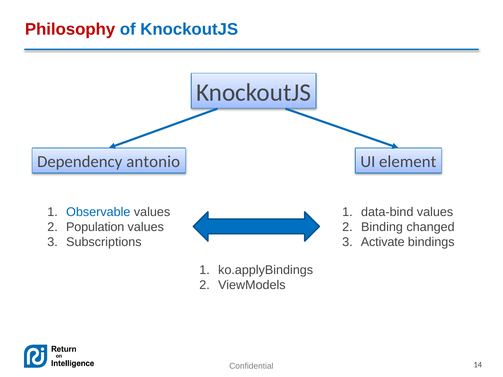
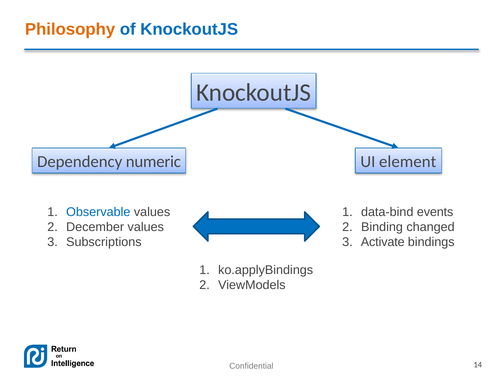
Philosophy colour: red -> orange
antonio: antonio -> numeric
data-bind values: values -> events
Population: Population -> December
